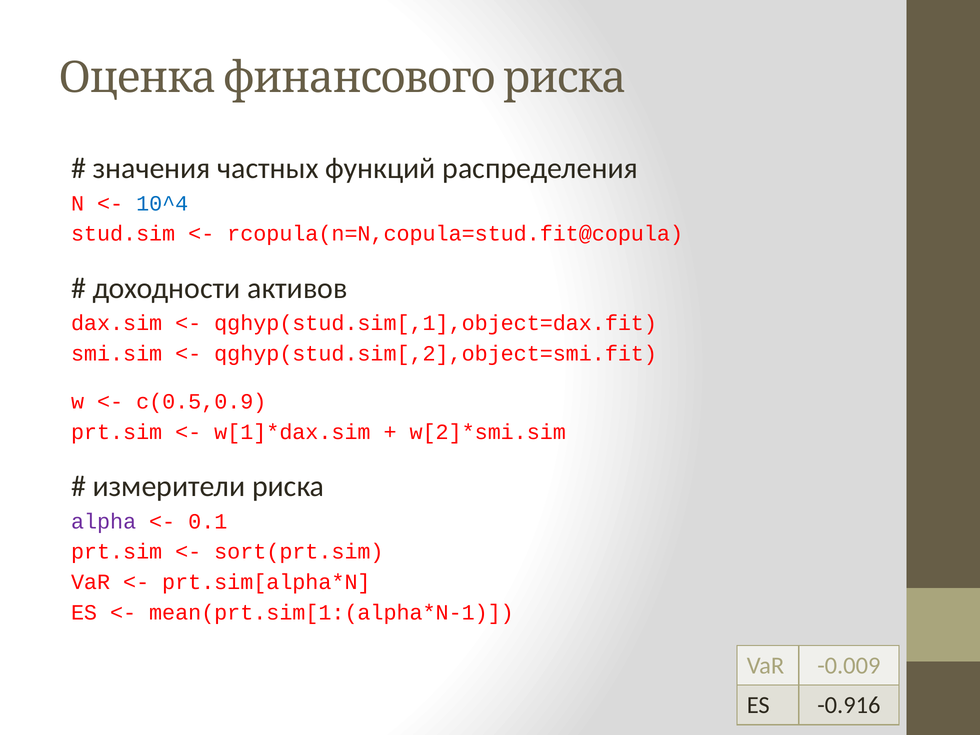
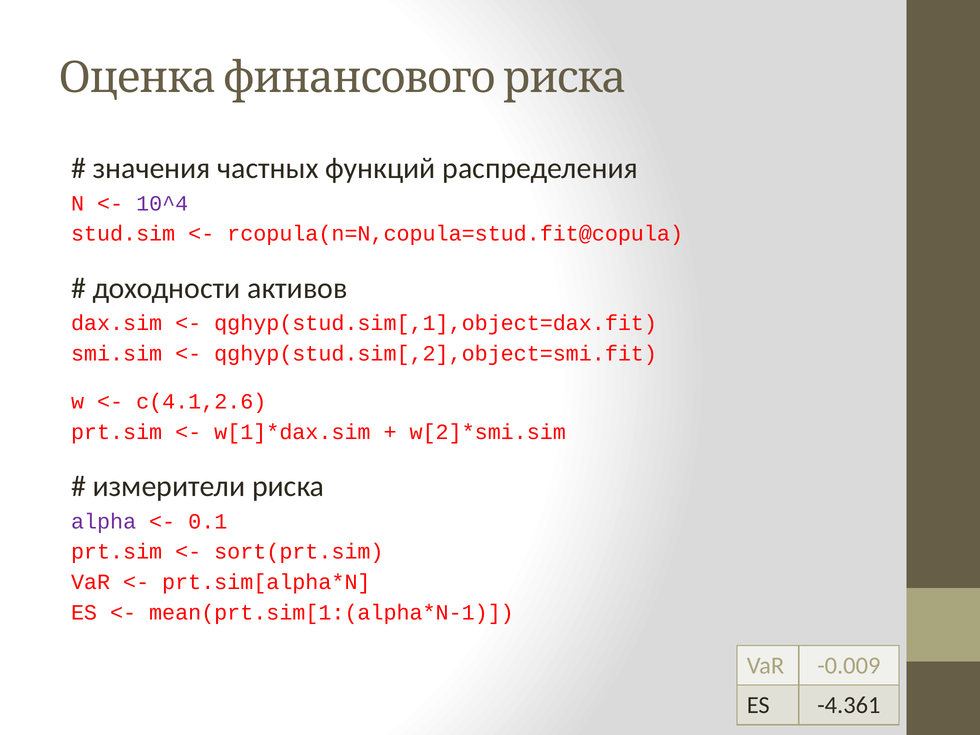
10^4 colour: blue -> purple
c(0.5,0.9: c(0.5,0.9 -> c(4.1,2.6
-0.916: -0.916 -> -4.361
